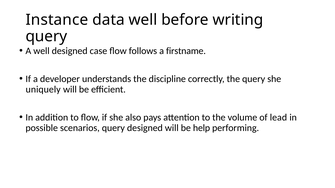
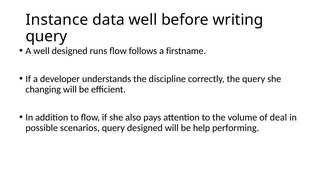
case: case -> runs
uniquely: uniquely -> changing
lead: lead -> deal
